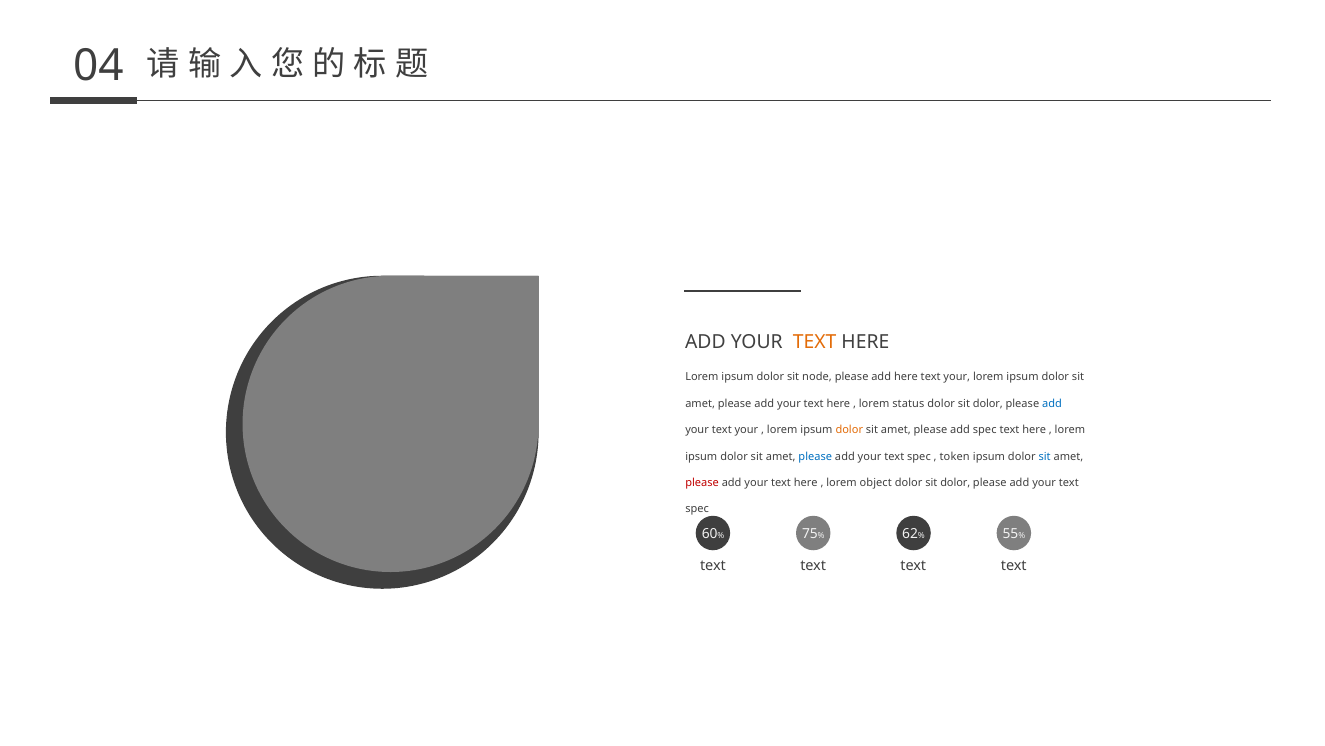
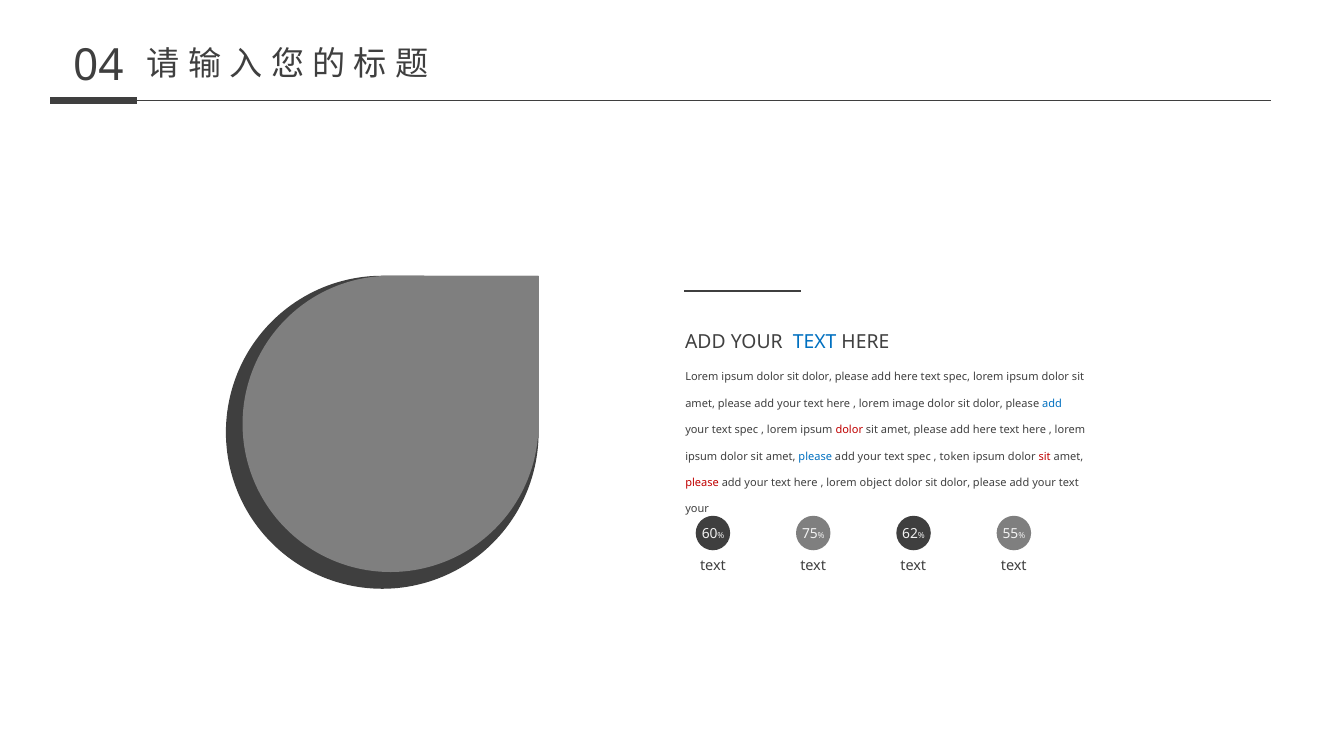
TEXT at (815, 341) colour: orange -> blue
ipsum dolor sit node: node -> dolor
your at (957, 377): your -> spec
status: status -> image
your at (746, 430): your -> spec
dolor at (849, 430) colour: orange -> red
amet please add spec: spec -> here
sit at (1045, 456) colour: blue -> red
spec at (697, 509): spec -> your
